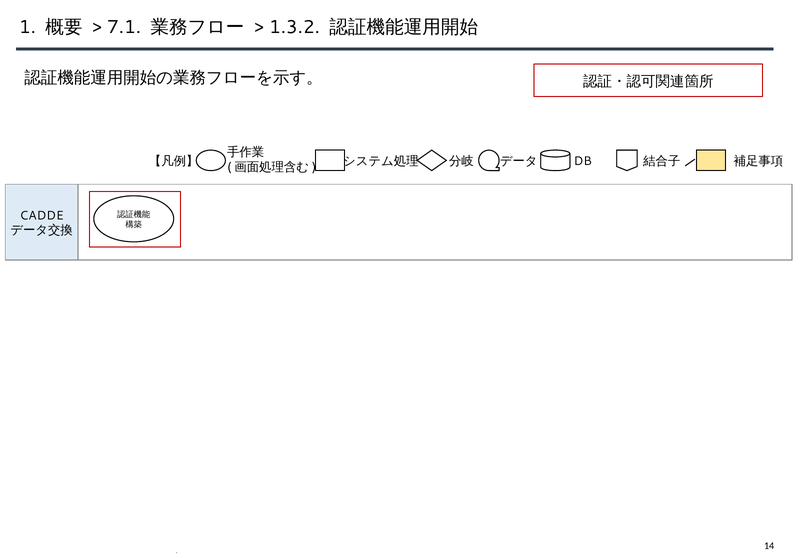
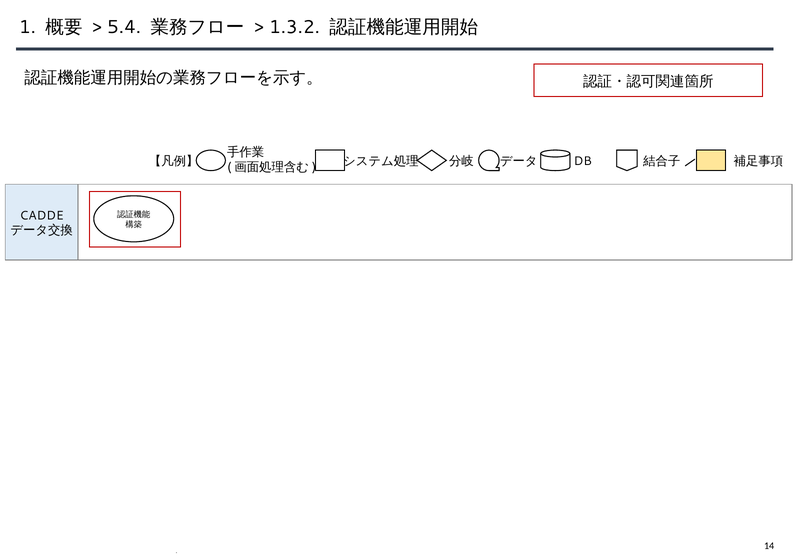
7.1: 7.1 -> 5.4
